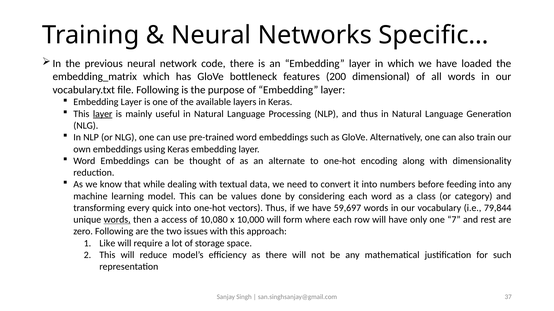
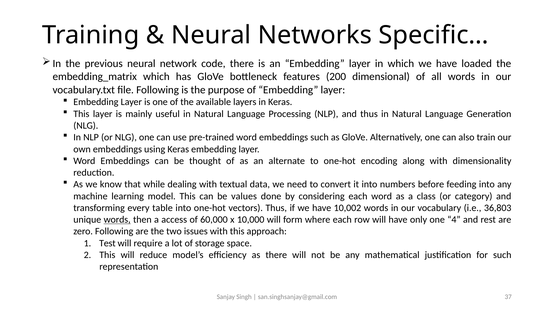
layer at (103, 114) underline: present -> none
quick: quick -> table
59,697: 59,697 -> 10,002
79,844: 79,844 -> 36,803
10,080: 10,080 -> 60,000
7: 7 -> 4
Like: Like -> Test
